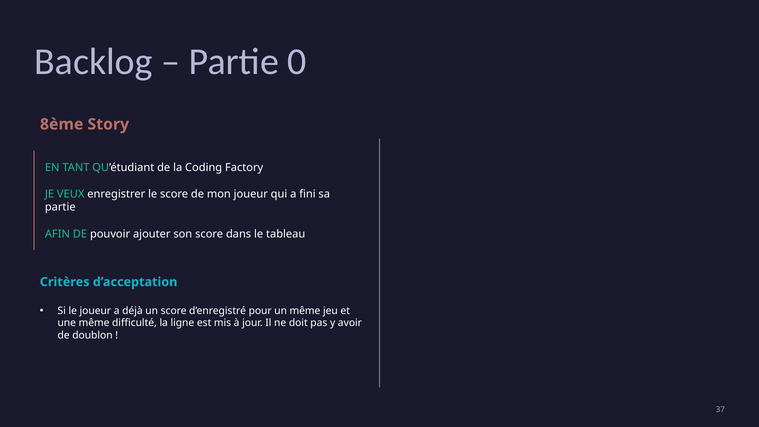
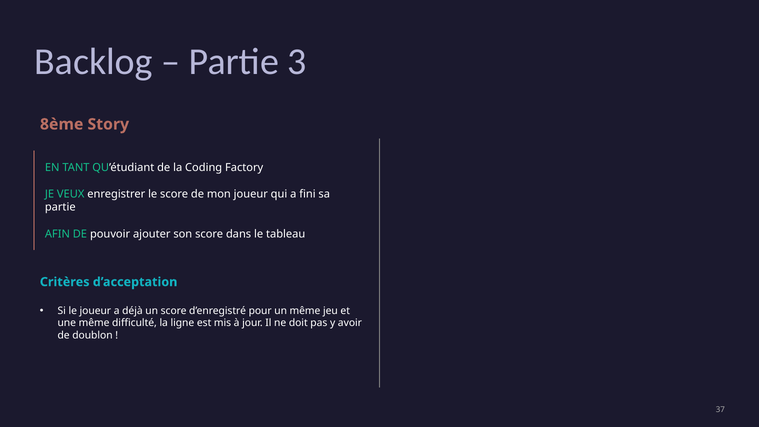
0: 0 -> 3
